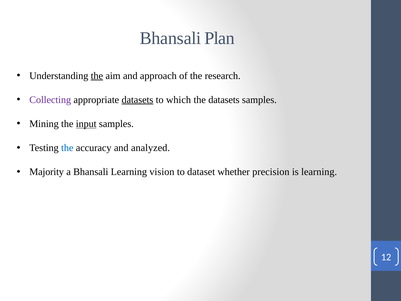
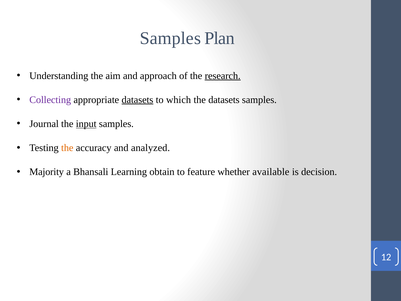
Bhansali at (170, 38): Bhansali -> Samples
the at (97, 76) underline: present -> none
research underline: none -> present
Mining: Mining -> Journal
the at (67, 148) colour: blue -> orange
vision: vision -> obtain
dataset: dataset -> feature
precision: precision -> available
is learning: learning -> decision
